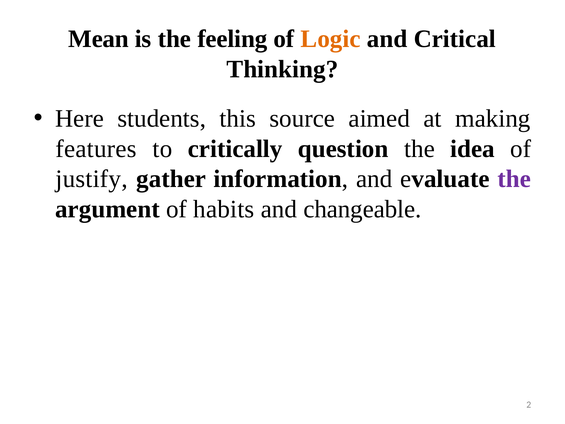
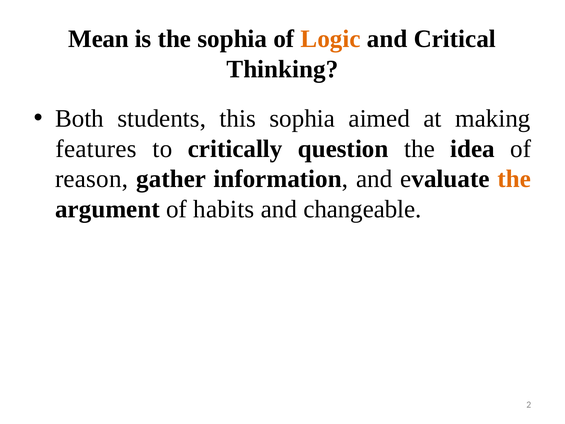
the feeling: feeling -> sophia
Here: Here -> Both
this source: source -> sophia
justify: justify -> reason
the at (514, 179) colour: purple -> orange
